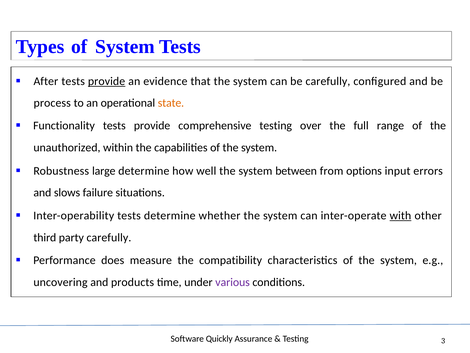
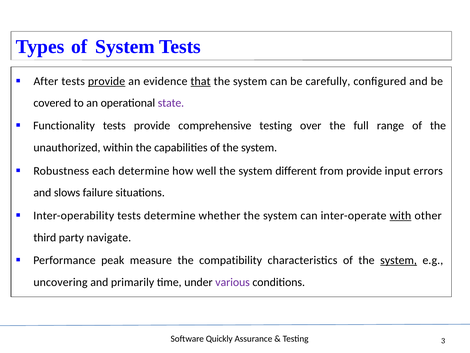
that underline: none -> present
process: process -> covered
state colour: orange -> purple
large: large -> each
between: between -> different
from options: options -> provide
party carefully: carefully -> navigate
does: does -> peak
system at (399, 260) underline: none -> present
products: products -> primarily
